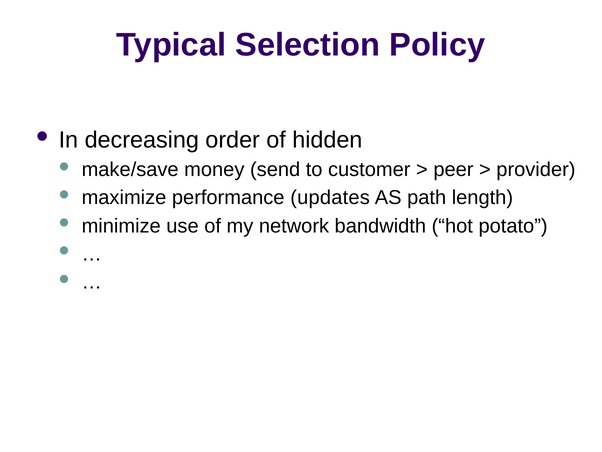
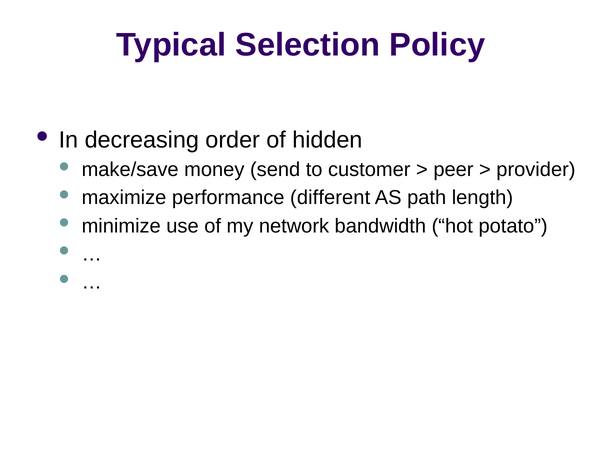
updates: updates -> different
